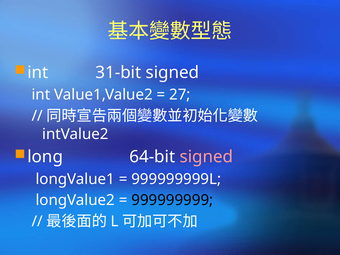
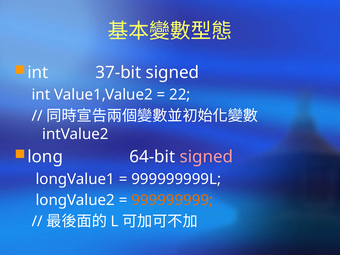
31-bit: 31-bit -> 37-bit
27: 27 -> 22
999999999 colour: black -> orange
